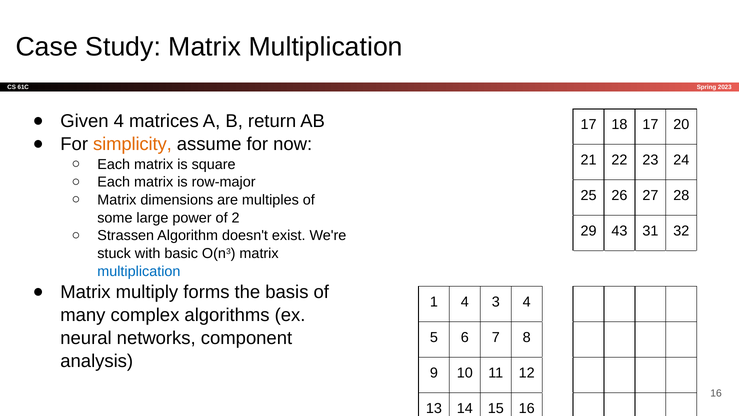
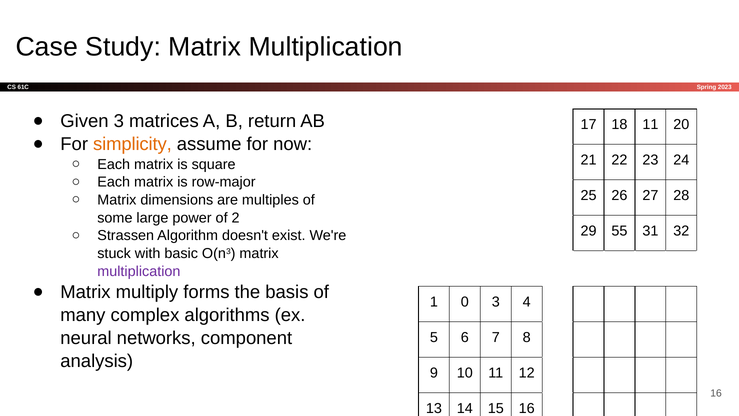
Given 4: 4 -> 3
18 17: 17 -> 11
43: 43 -> 55
multiplication at (139, 271) colour: blue -> purple
1 4: 4 -> 0
